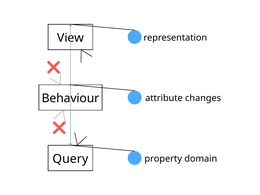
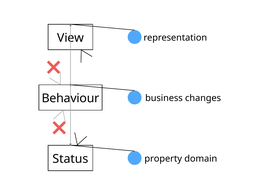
attribute: attribute -> business
Query: Query -> Status
